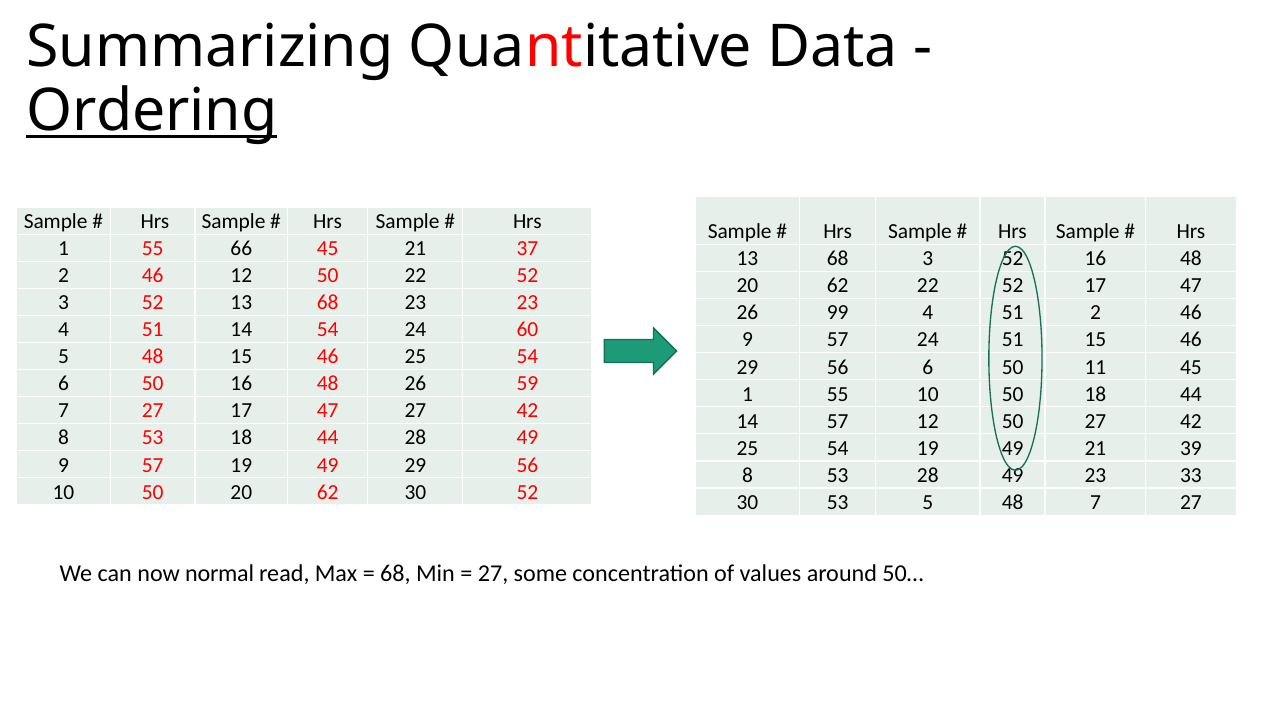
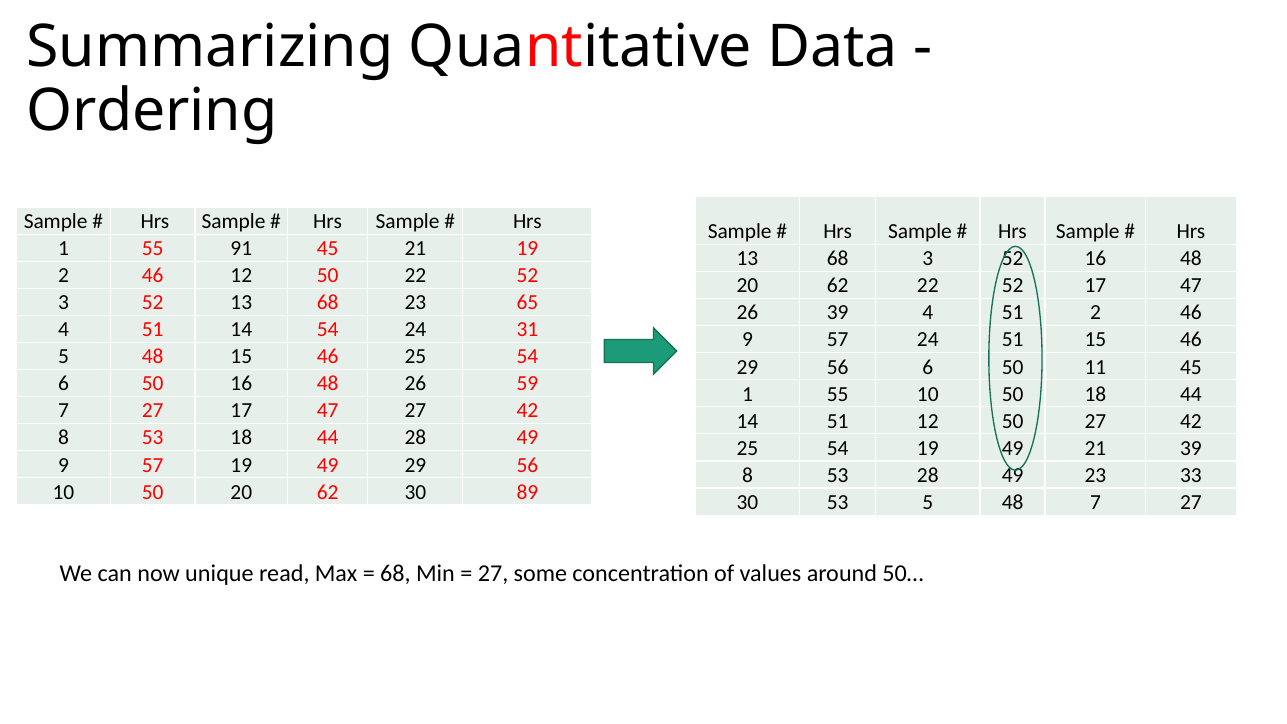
Ordering underline: present -> none
66: 66 -> 91
21 37: 37 -> 19
23 23: 23 -> 65
26 99: 99 -> 39
60: 60 -> 31
14 57: 57 -> 51
30 52: 52 -> 89
normal: normal -> unique
